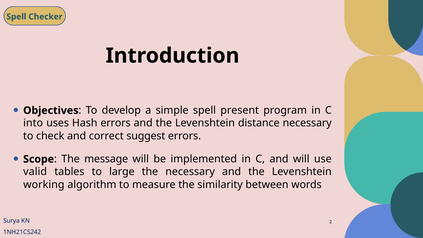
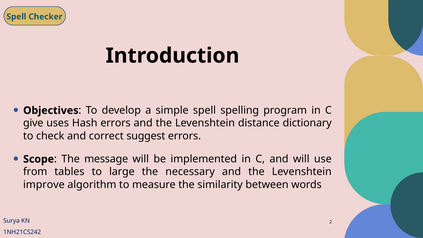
present: present -> spelling
into: into -> give
distance necessary: necessary -> dictionary
valid: valid -> from
working: working -> improve
